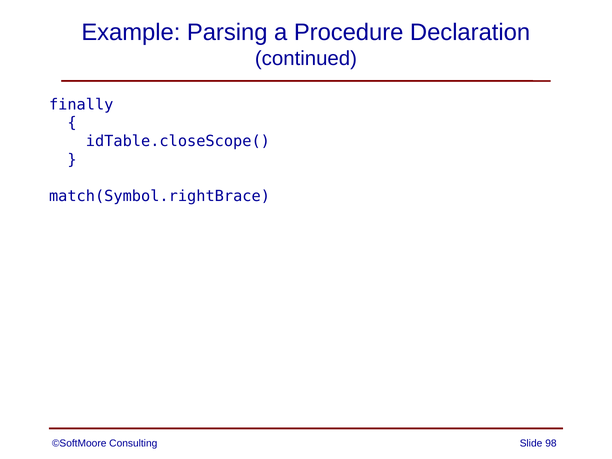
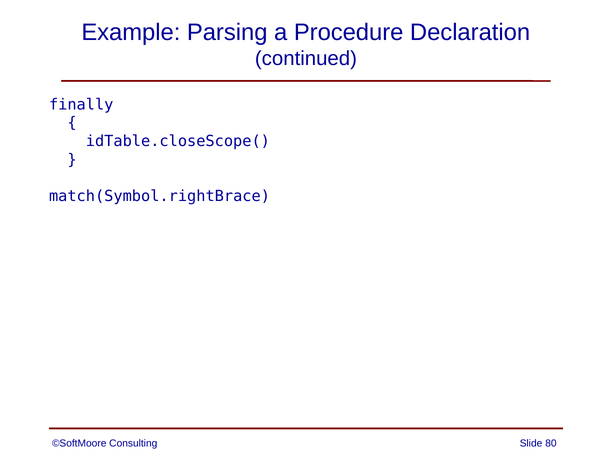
98: 98 -> 80
